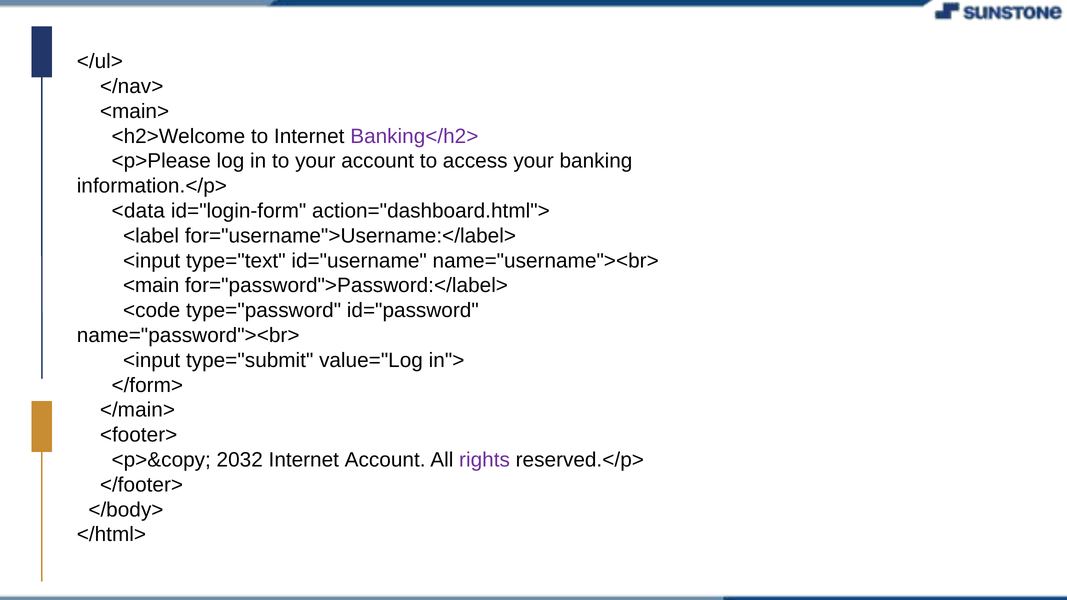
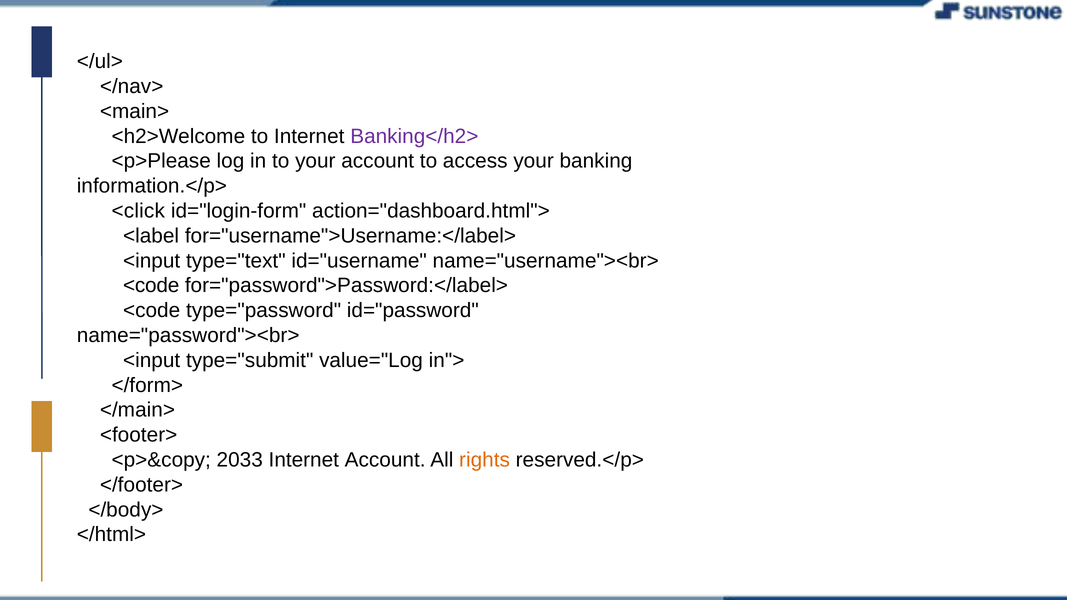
<data: <data -> <click
<main at (151, 286): <main -> <code
2032: 2032 -> 2033
rights colour: purple -> orange
